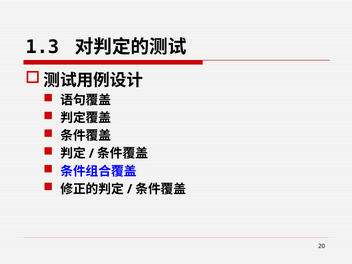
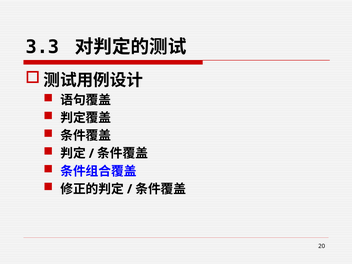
1.3: 1.3 -> 3.3
